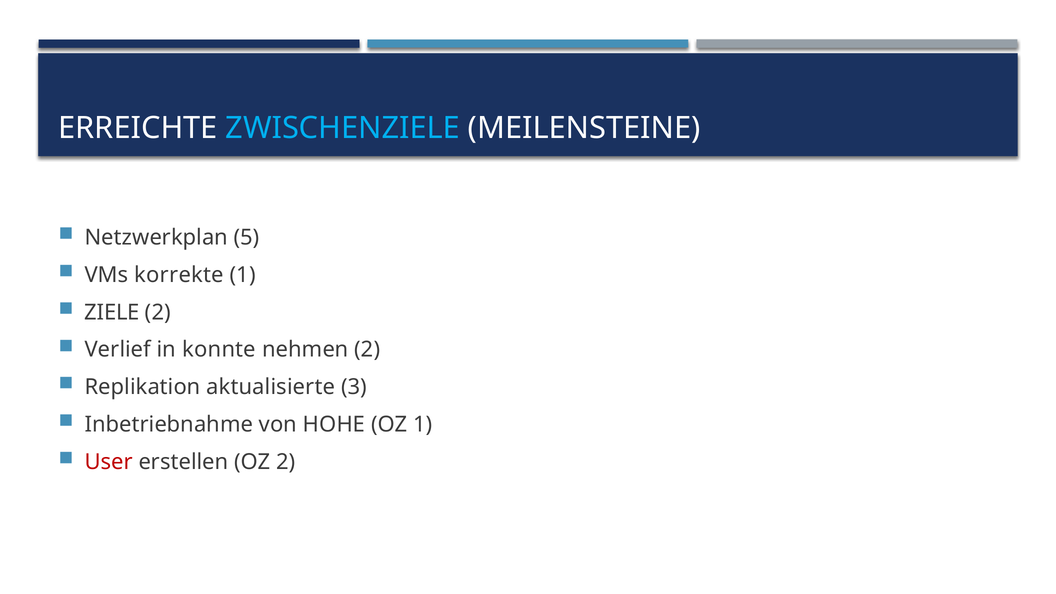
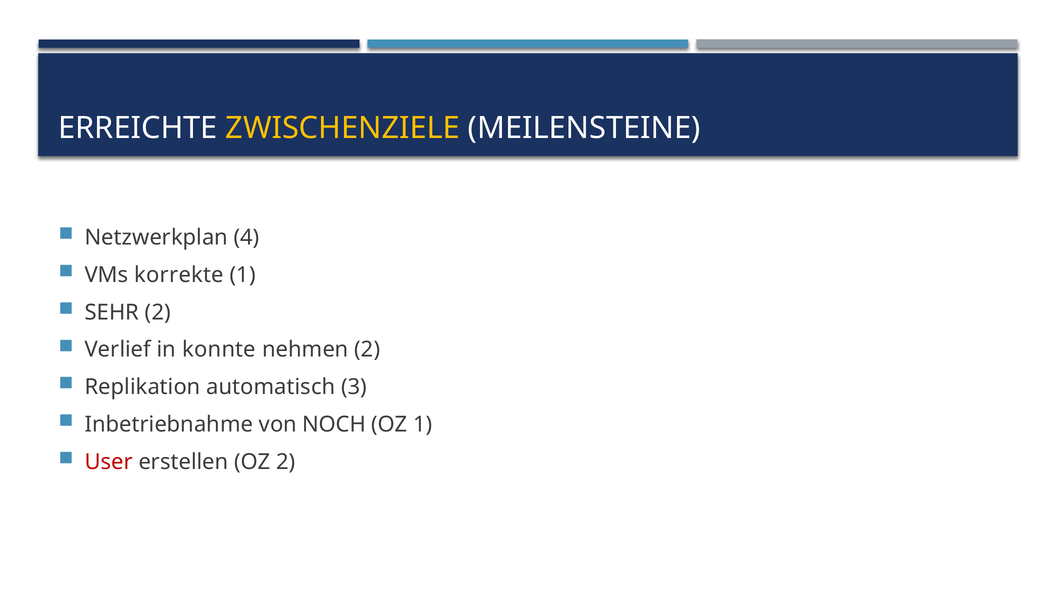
ZWISCHENZIELE colour: light blue -> yellow
5: 5 -> 4
ZIELE: ZIELE -> SEHR
aktualisierte: aktualisierte -> automatisch
HOHE: HOHE -> NOCH
